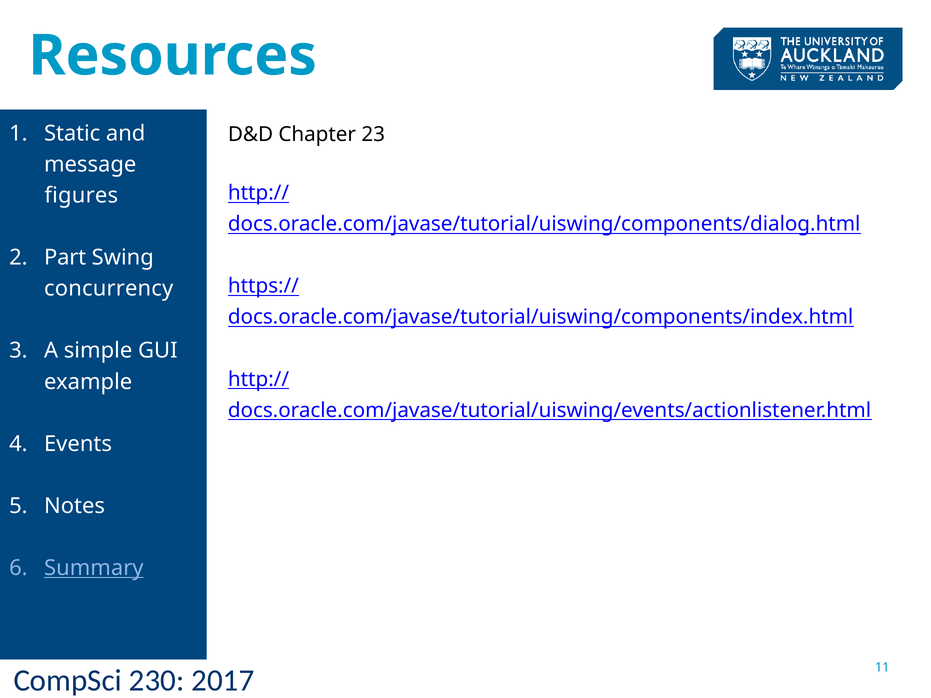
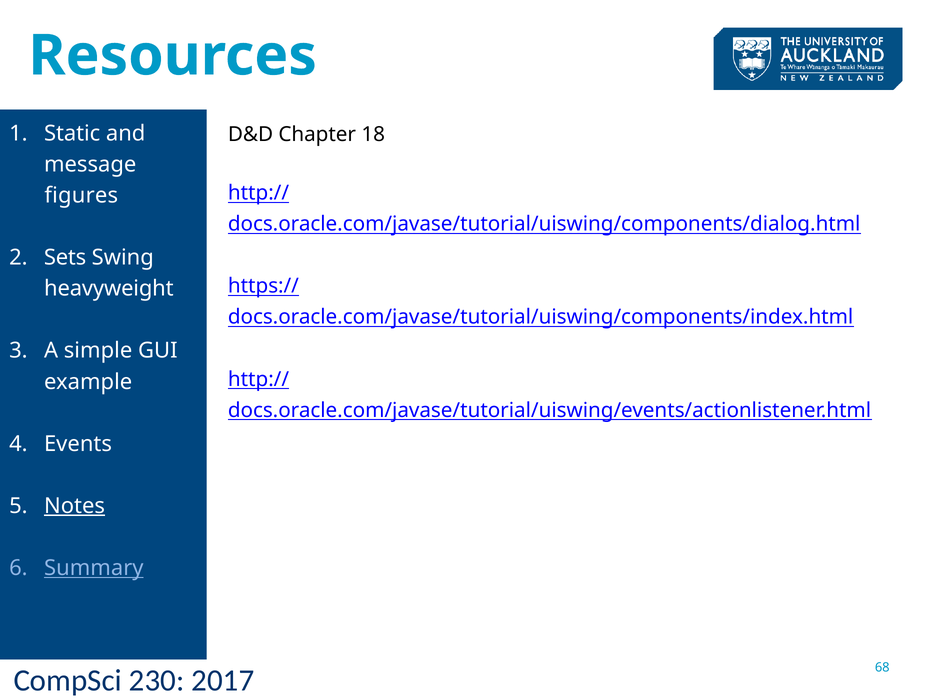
23: 23 -> 18
Part: Part -> Sets
concurrency: concurrency -> heavyweight
Notes underline: none -> present
11: 11 -> 68
